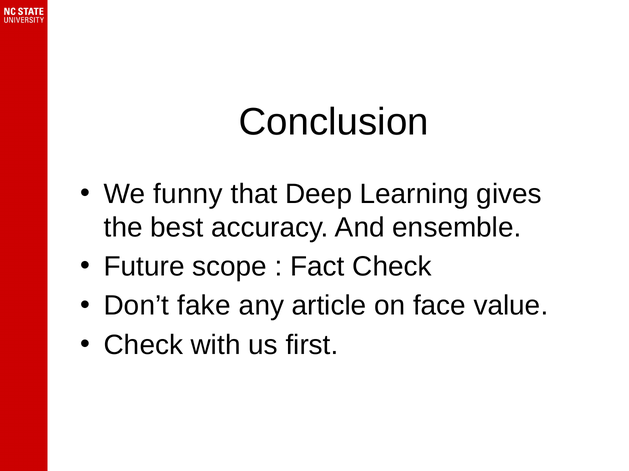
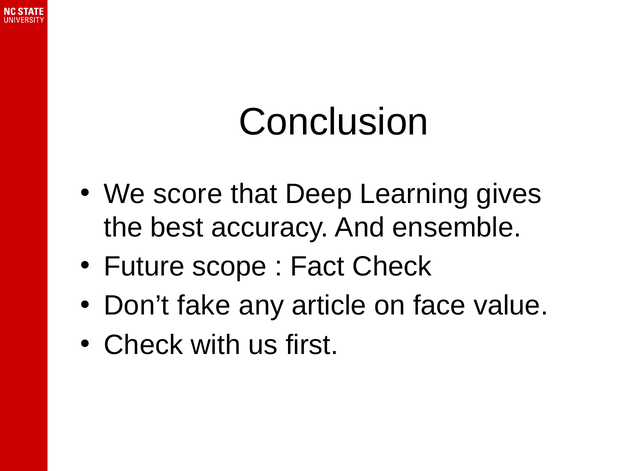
funny: funny -> score
